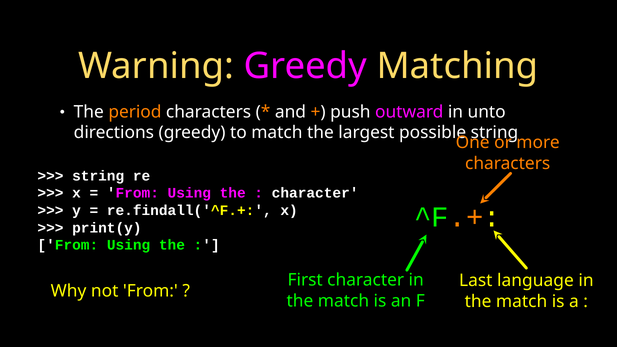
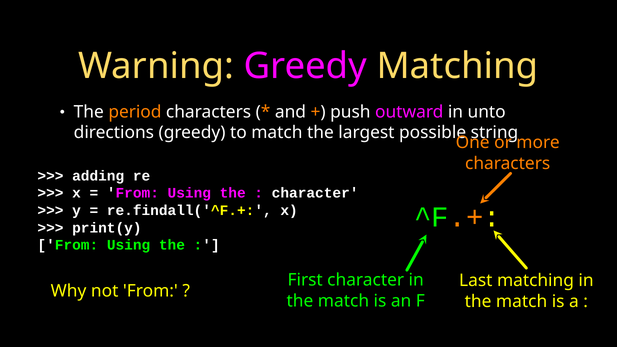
string at (98, 176): string -> adding
Last language: language -> matching
